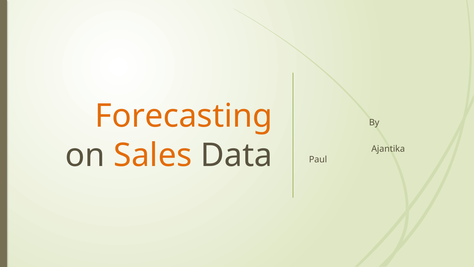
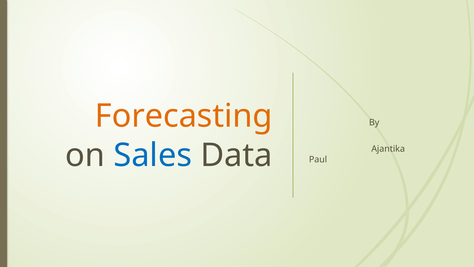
Sales colour: orange -> blue
